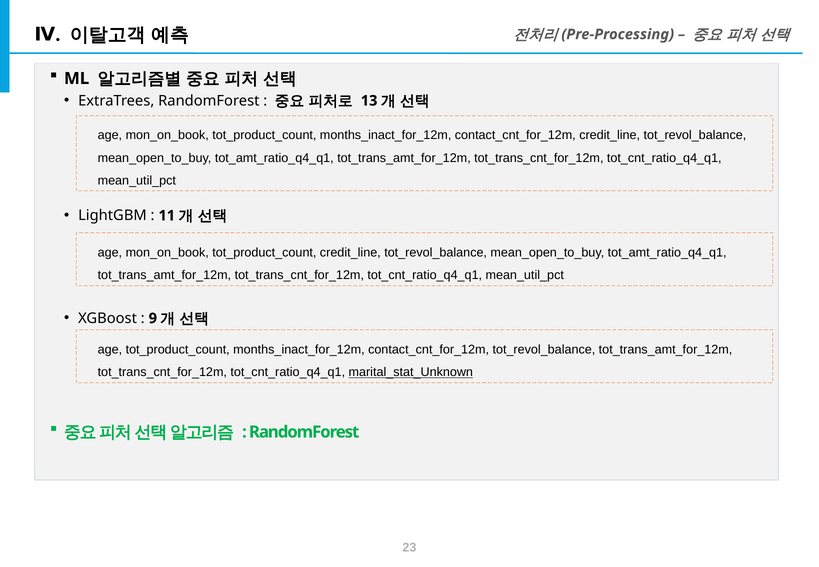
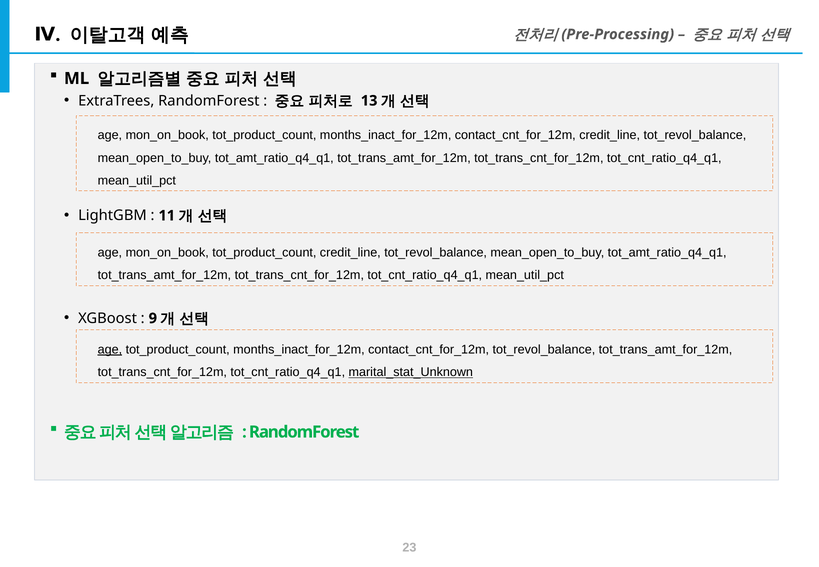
age at (110, 350) underline: none -> present
